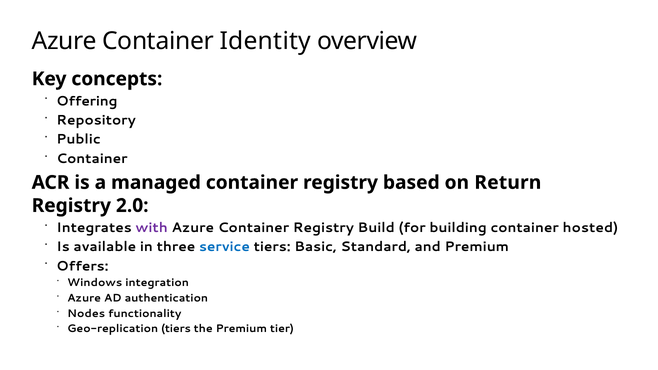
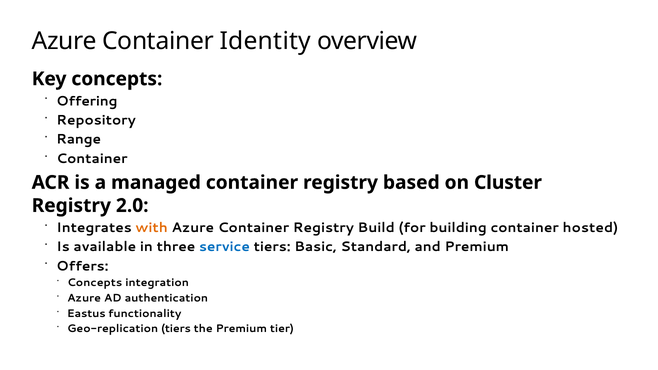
Public: Public -> Range
Return: Return -> Cluster
with colour: purple -> orange
Windows at (95, 283): Windows -> Concepts
Nodes: Nodes -> Eastus
